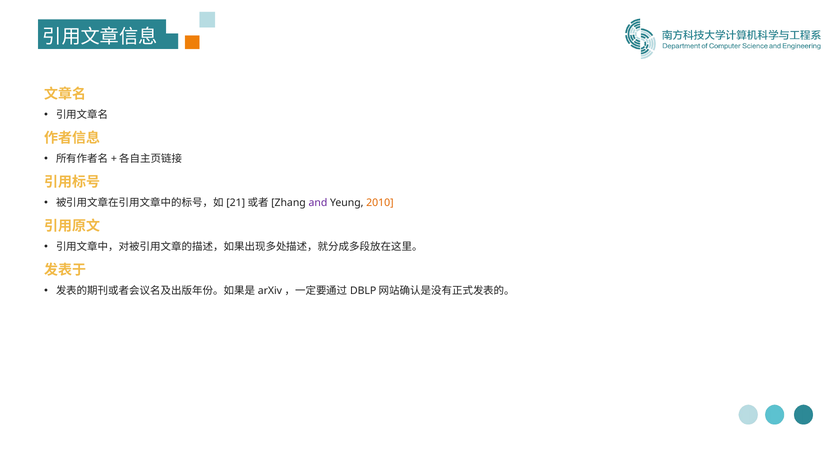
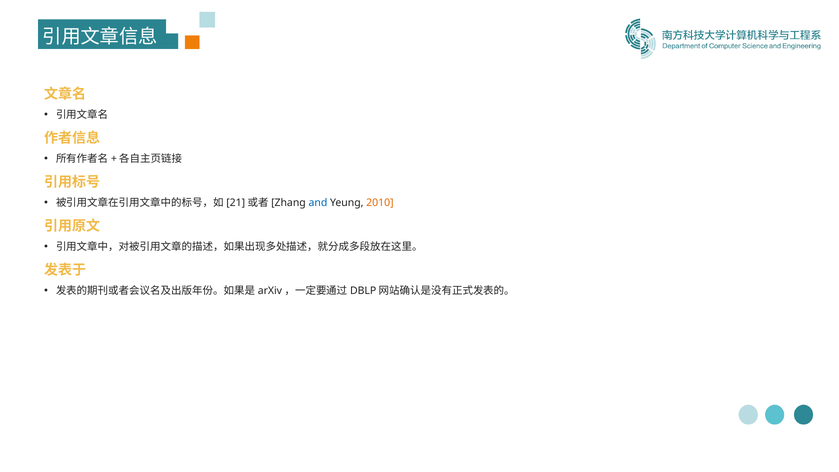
and colour: purple -> blue
